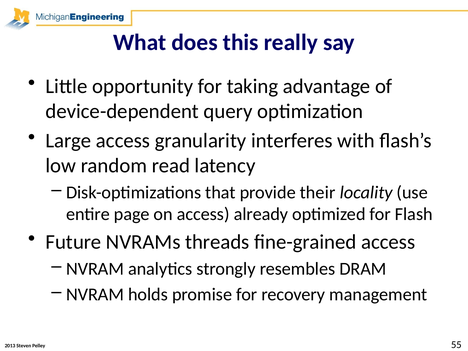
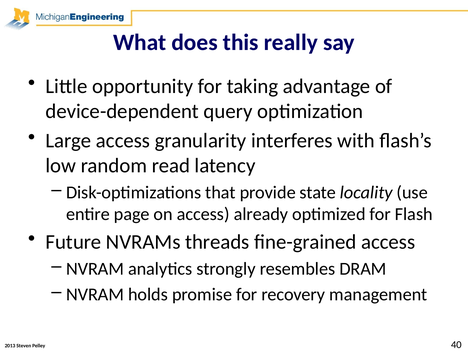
their: their -> state
55: 55 -> 40
